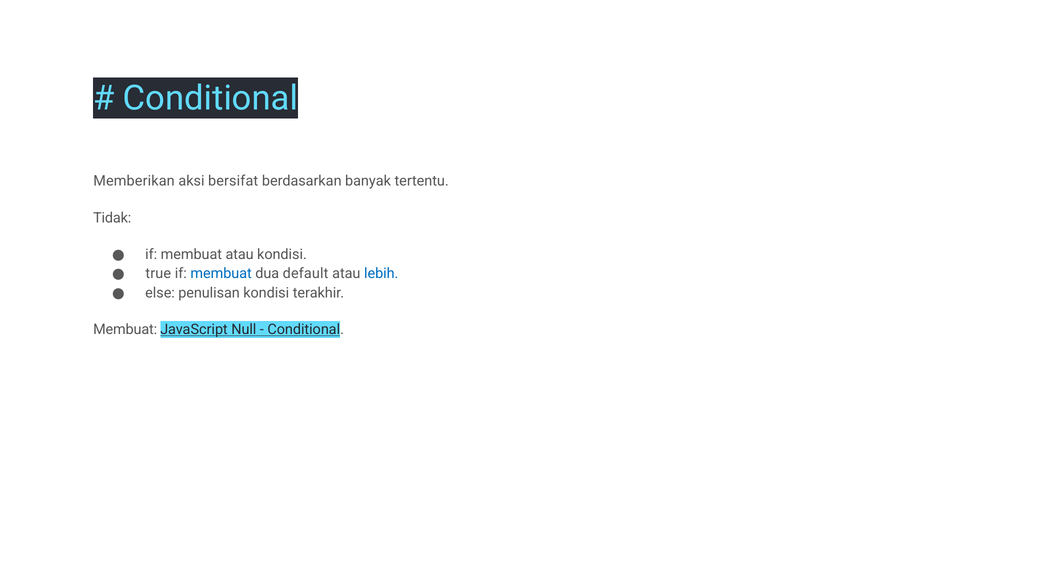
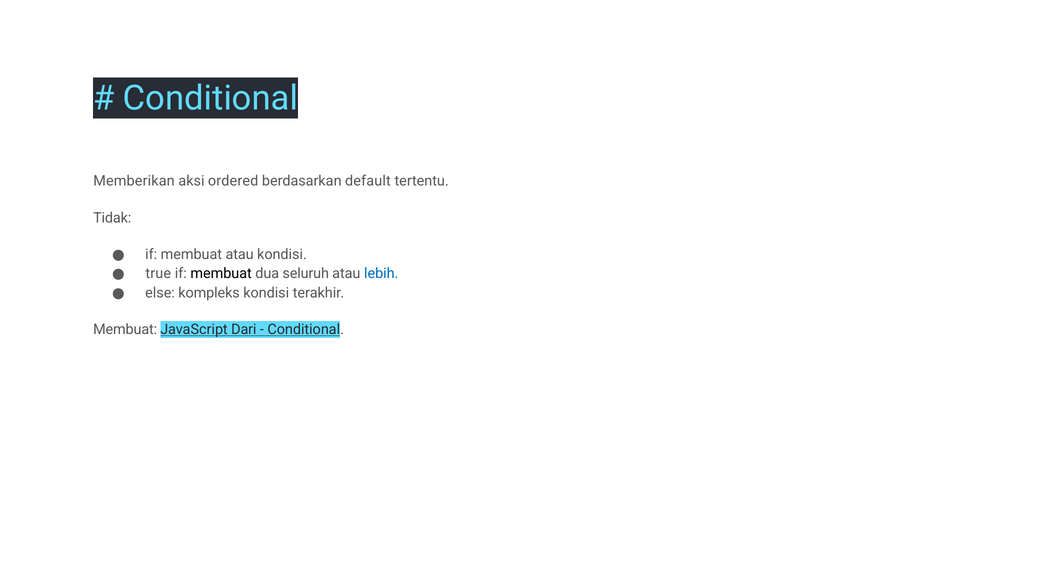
bersifat: bersifat -> ordered
banyak: banyak -> default
membuat at (221, 274) colour: blue -> black
default: default -> seluruh
penulisan: penulisan -> kompleks
Null: Null -> Dari
